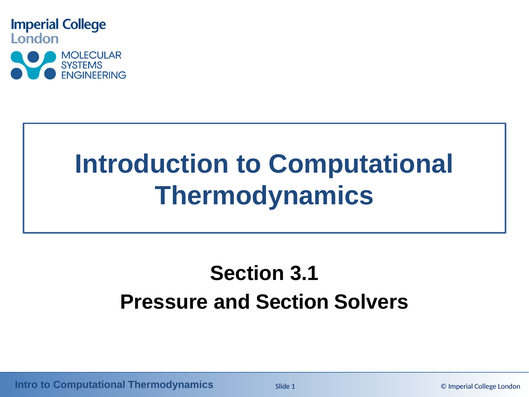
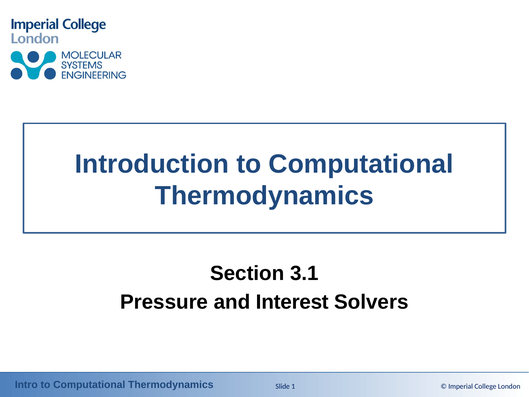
and Section: Section -> Interest
